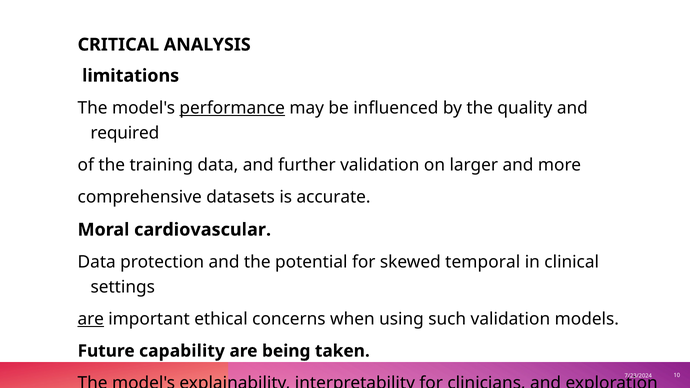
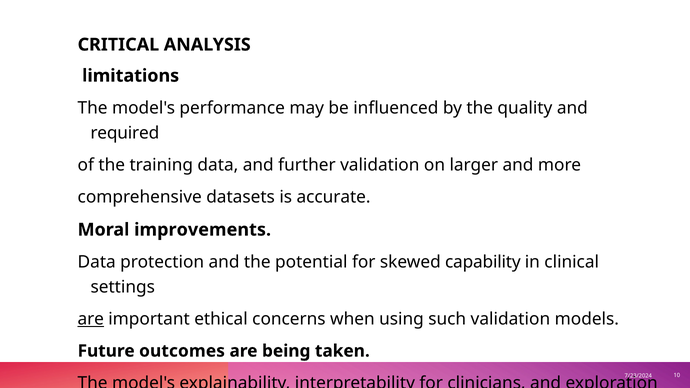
performance underline: present -> none
cardiovascular: cardiovascular -> improvements
temporal: temporal -> capability
capability: capability -> outcomes
